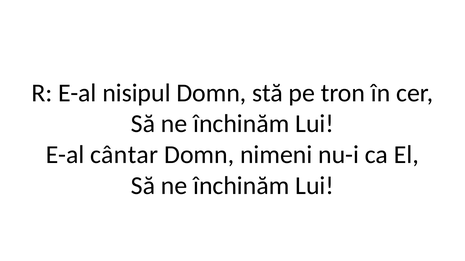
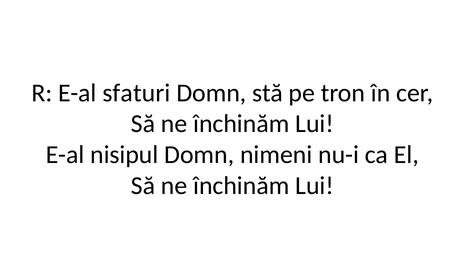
nisipul: nisipul -> sfaturi
cântar: cântar -> nisipul
